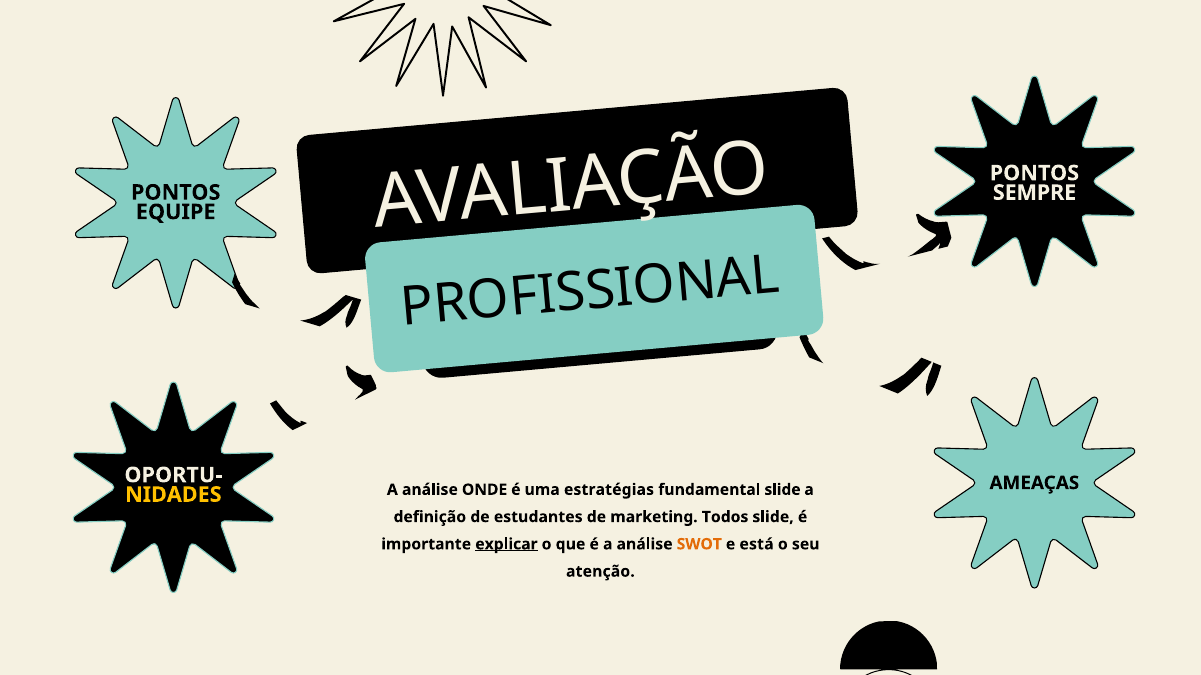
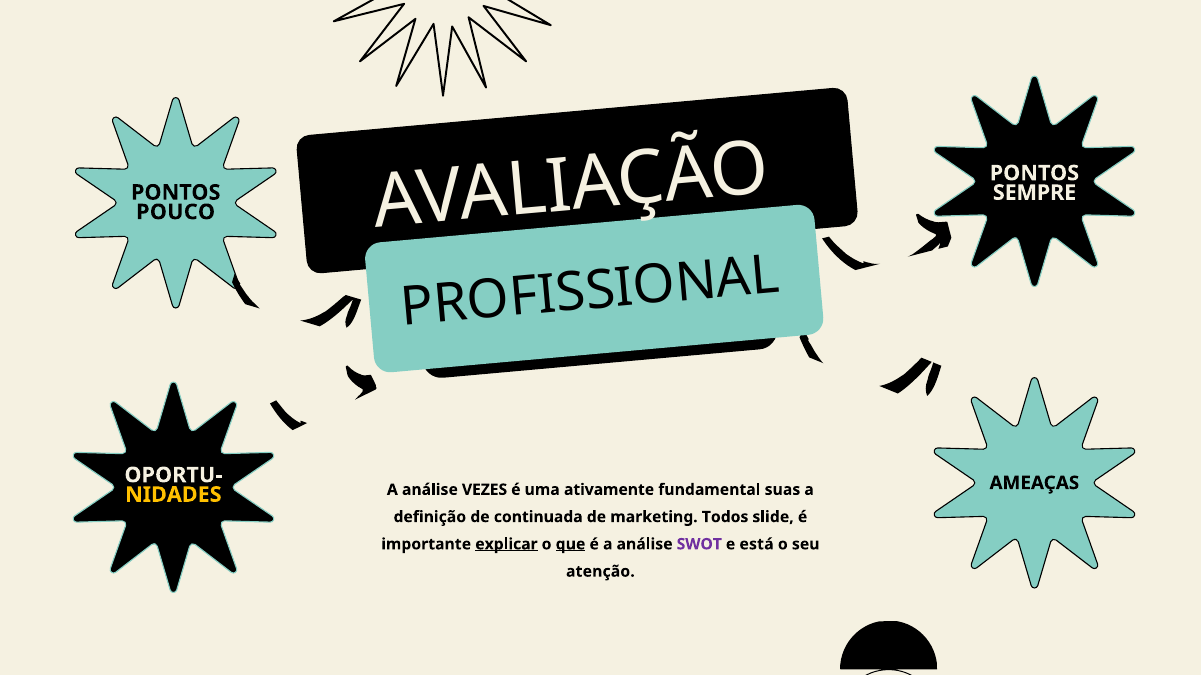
EQUIPE: EQUIPE -> POUCO
ONDE: ONDE -> VEZES
estratégias: estratégias -> ativamente
fundamental slide: slide -> suas
estudantes: estudantes -> continuada
que underline: none -> present
SWOT colour: orange -> purple
